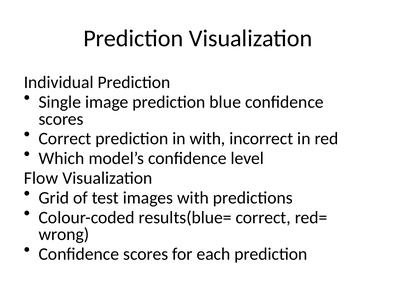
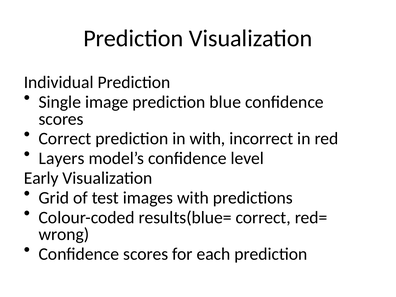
Which: Which -> Layers
Flow: Flow -> Early
